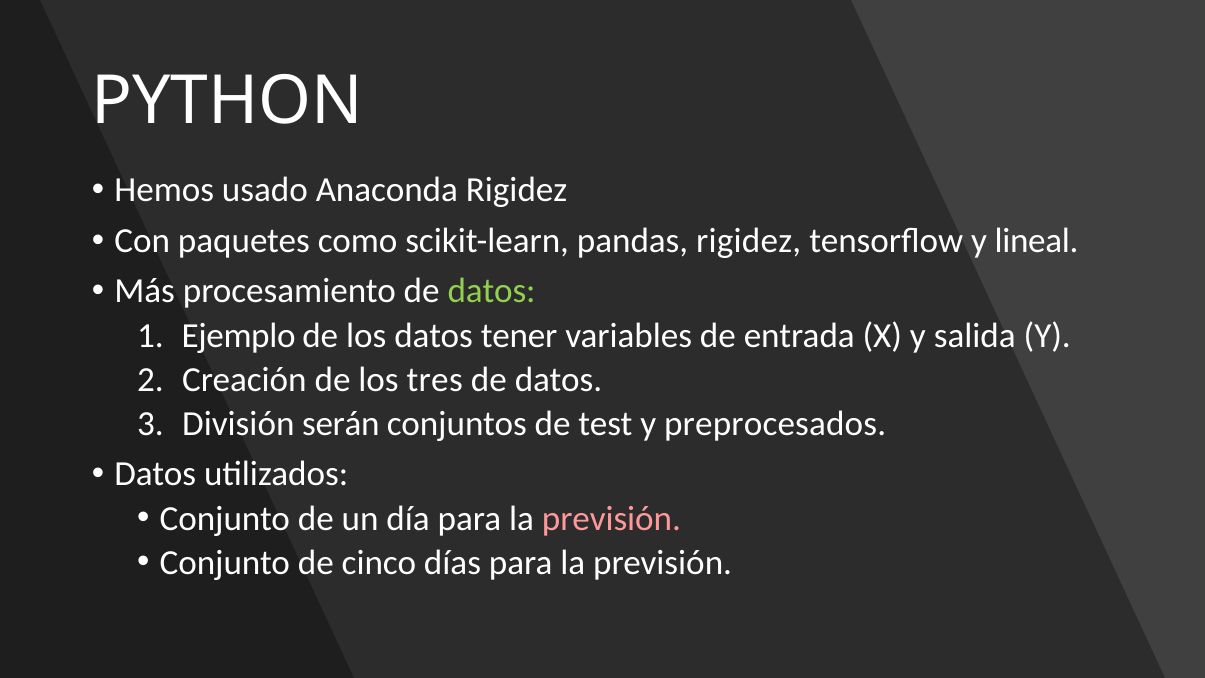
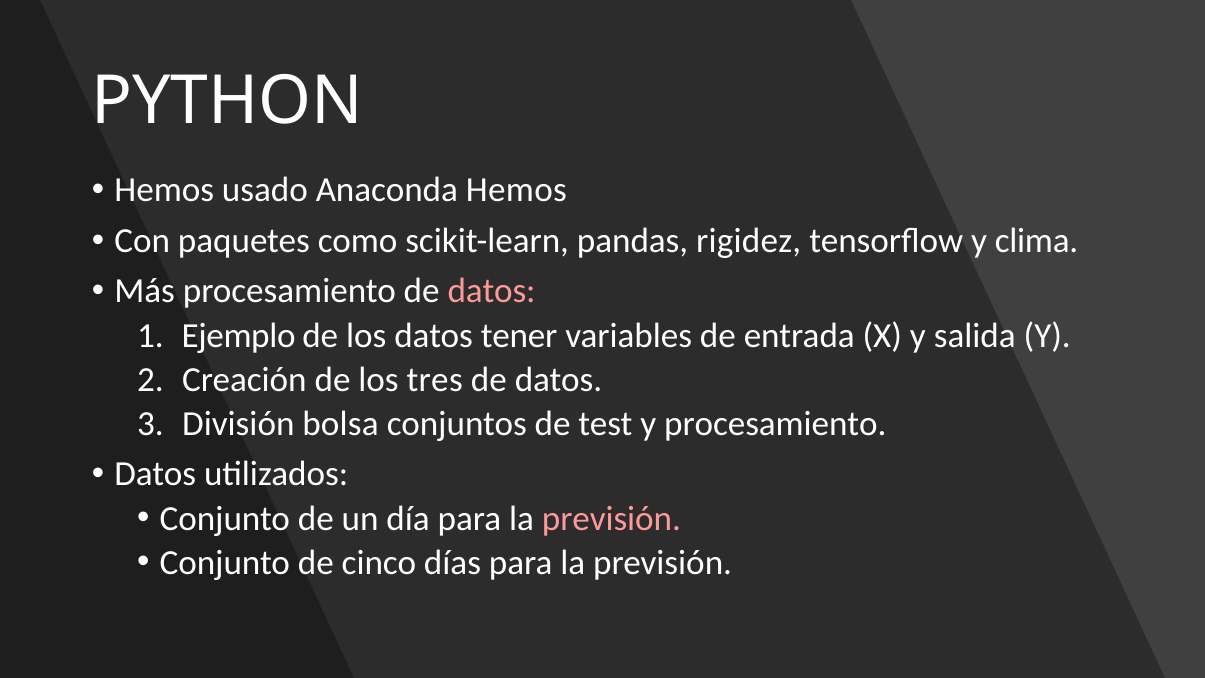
Anaconda Rigidez: Rigidez -> Hemos
lineal: lineal -> clima
datos at (492, 291) colour: light green -> pink
serán: serán -> bolsa
y preprocesados: preprocesados -> procesamiento
